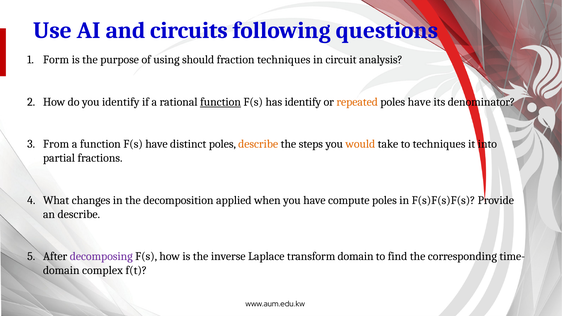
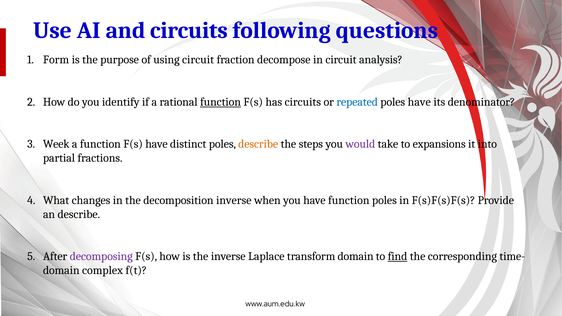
using should: should -> circuit
fraction techniques: techniques -> decompose
has identify: identify -> circuits
repeated colour: orange -> blue
From: From -> Week
would colour: orange -> purple
to techniques: techniques -> expansions
decomposition applied: applied -> inverse
have compute: compute -> function
find underline: none -> present
